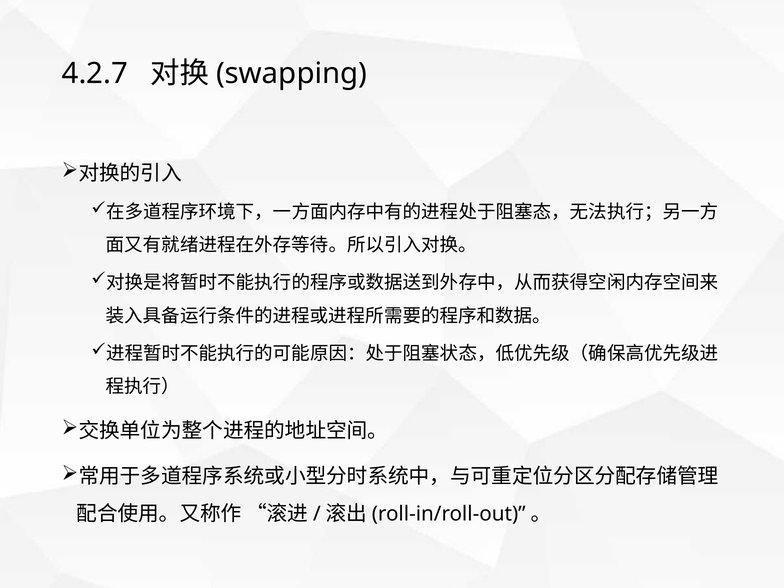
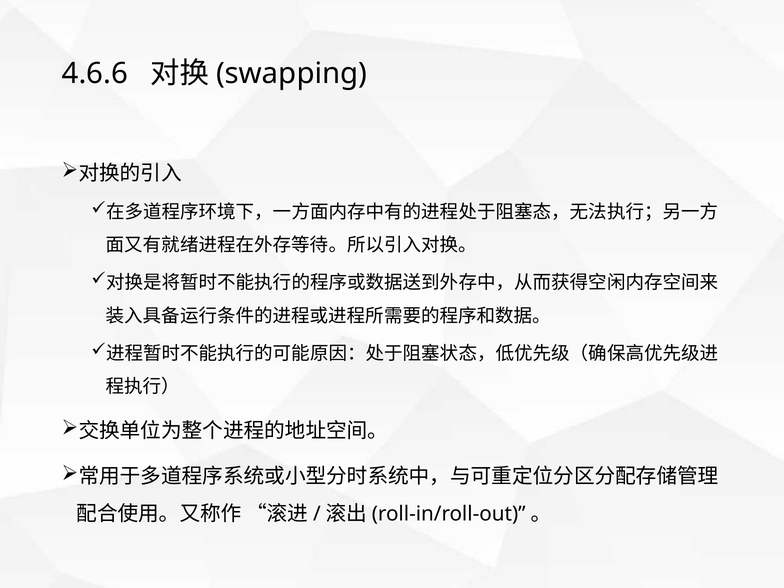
4.2.7: 4.2.7 -> 4.6.6
